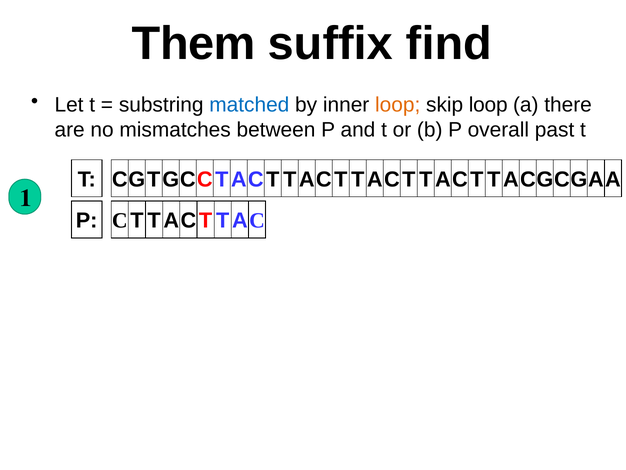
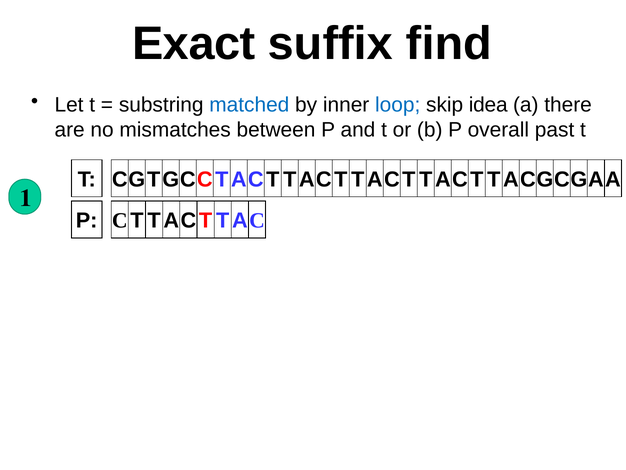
Them: Them -> Exact
loop at (398, 105) colour: orange -> blue
skip loop: loop -> idea
